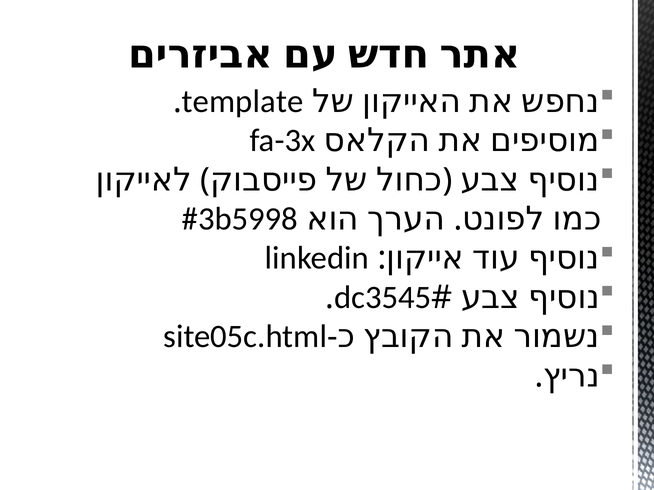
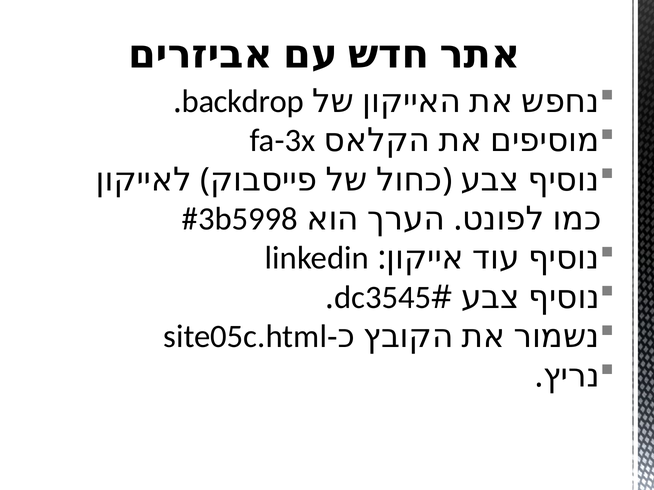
template: template -> backdrop
